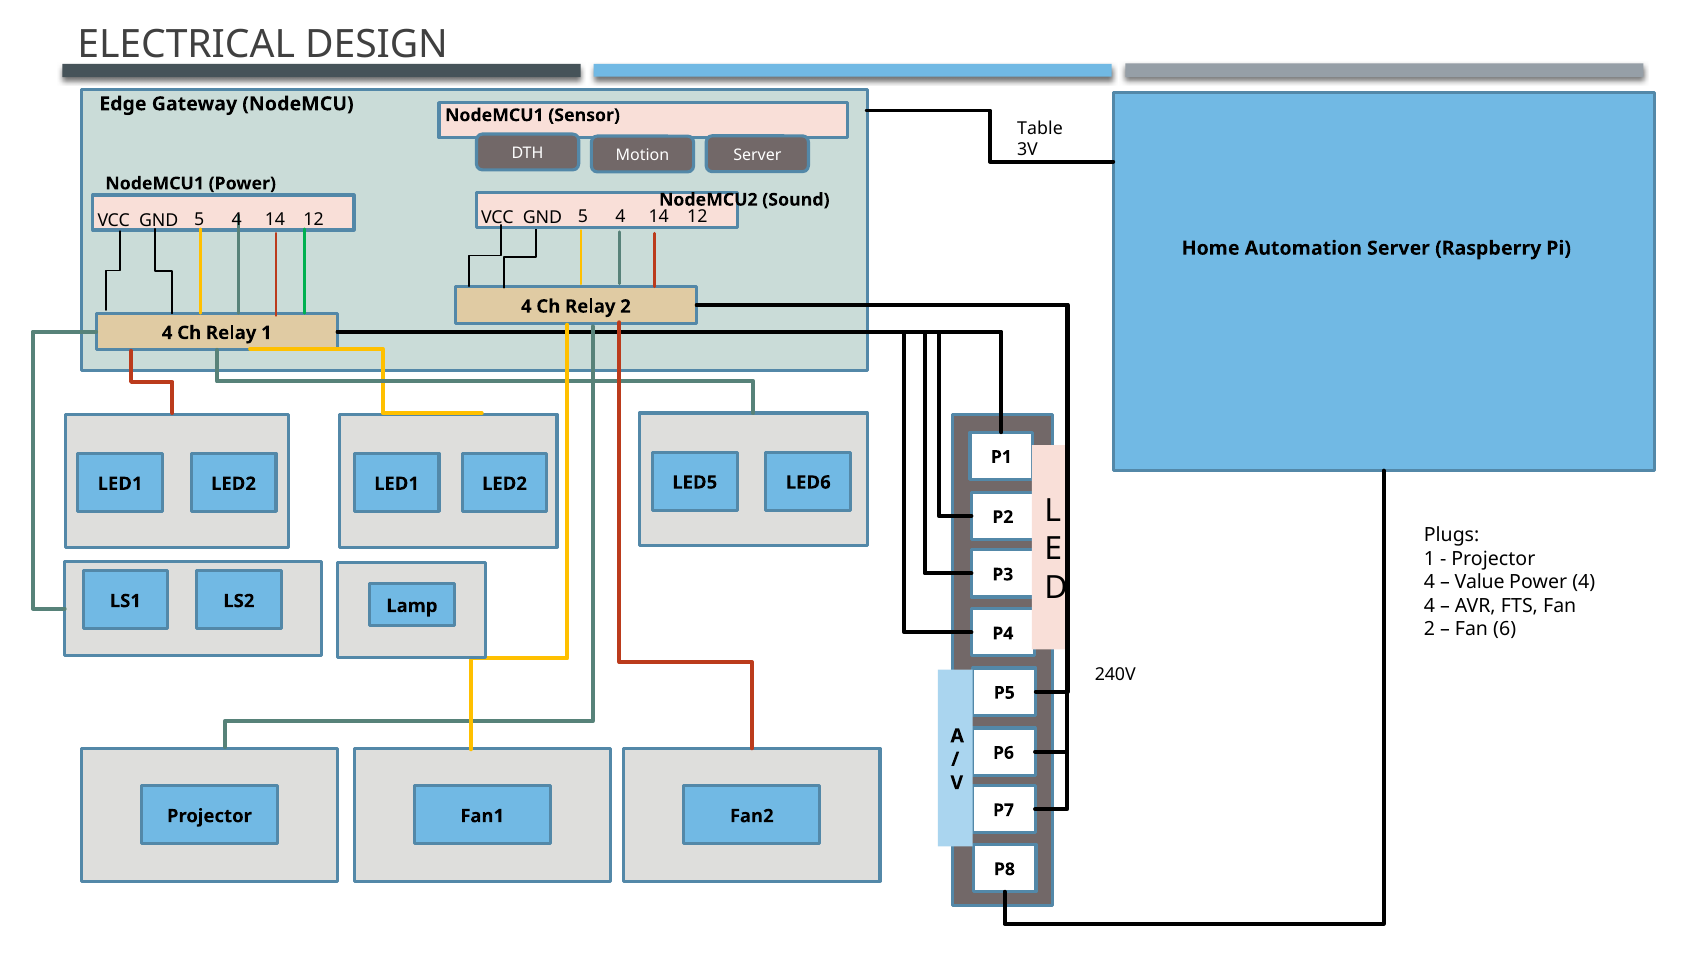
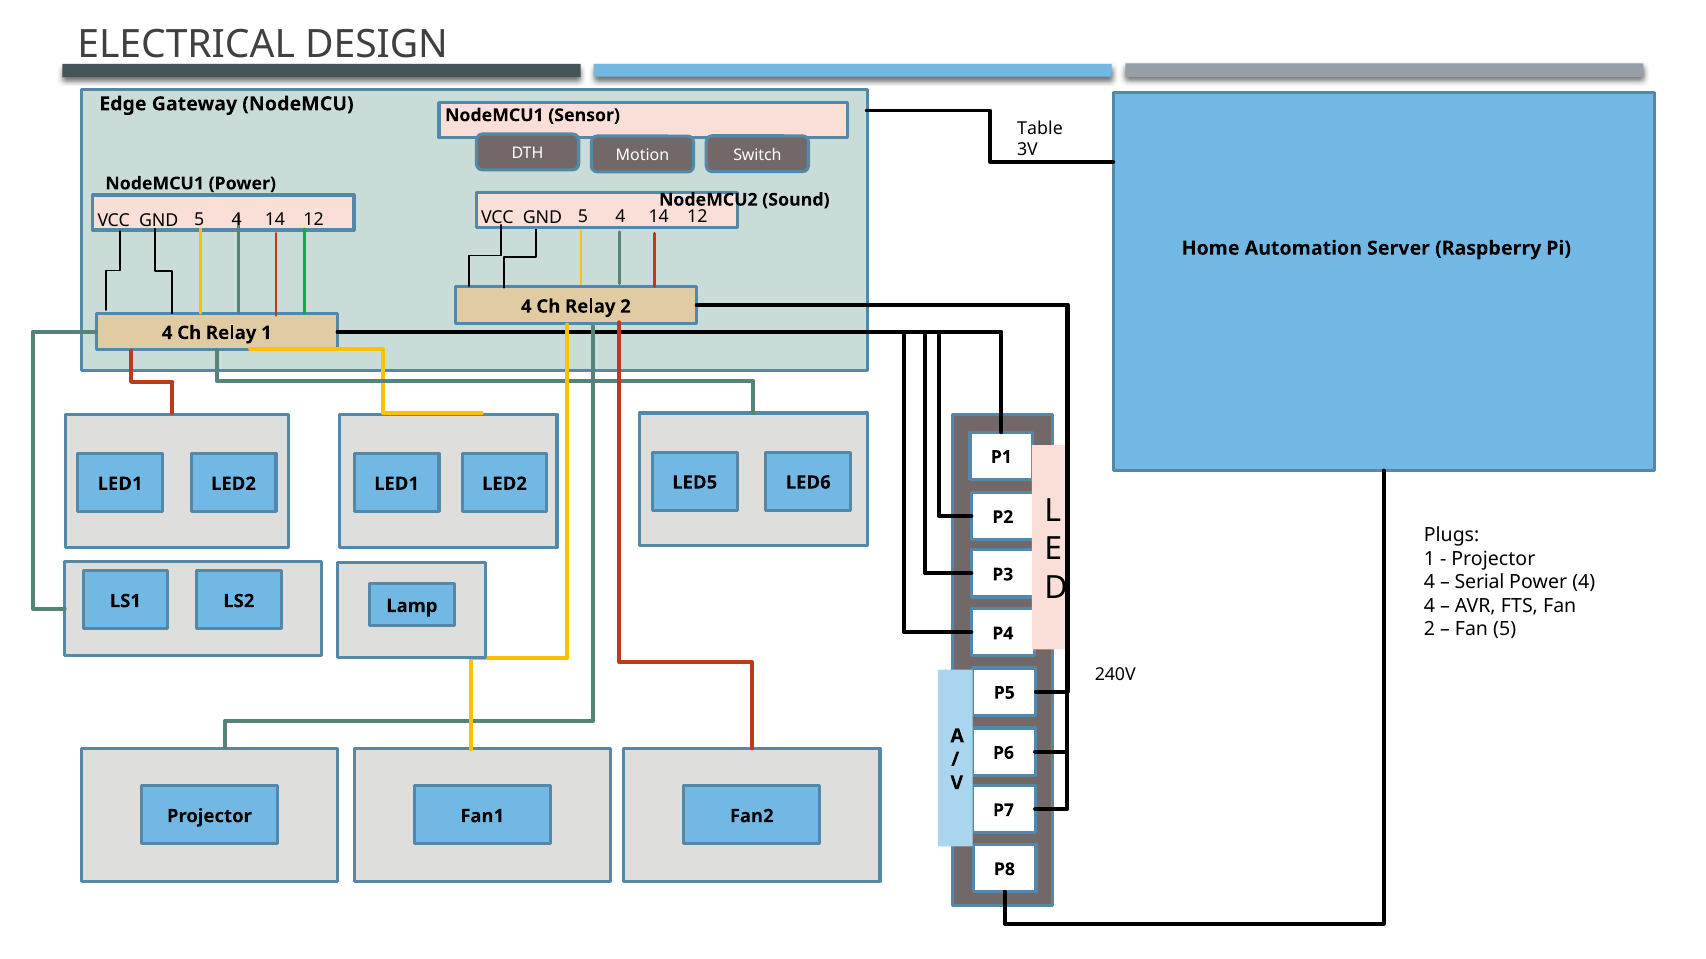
Motion Server: Server -> Switch
Value: Value -> Serial
Fan 6: 6 -> 5
